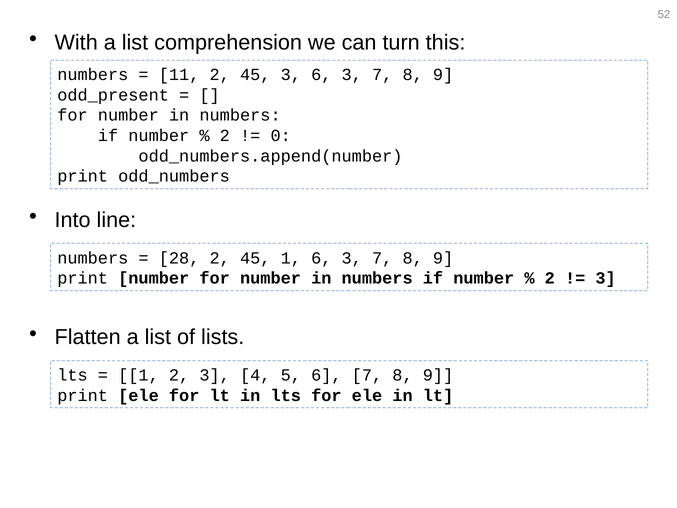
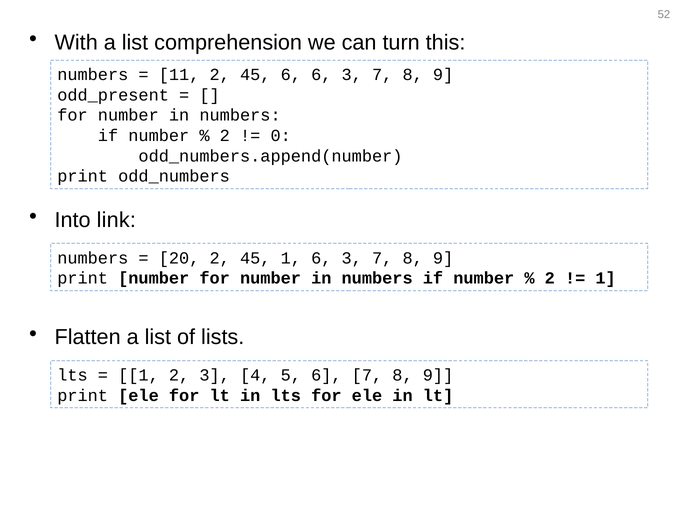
45 3: 3 -> 6
line: line -> link
28: 28 -> 20
3 at (606, 278): 3 -> 1
